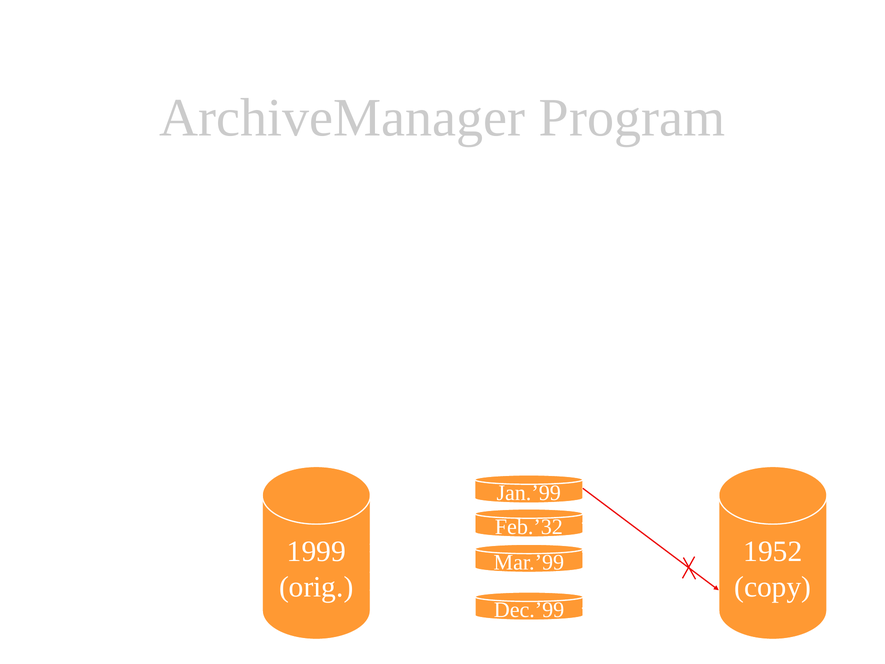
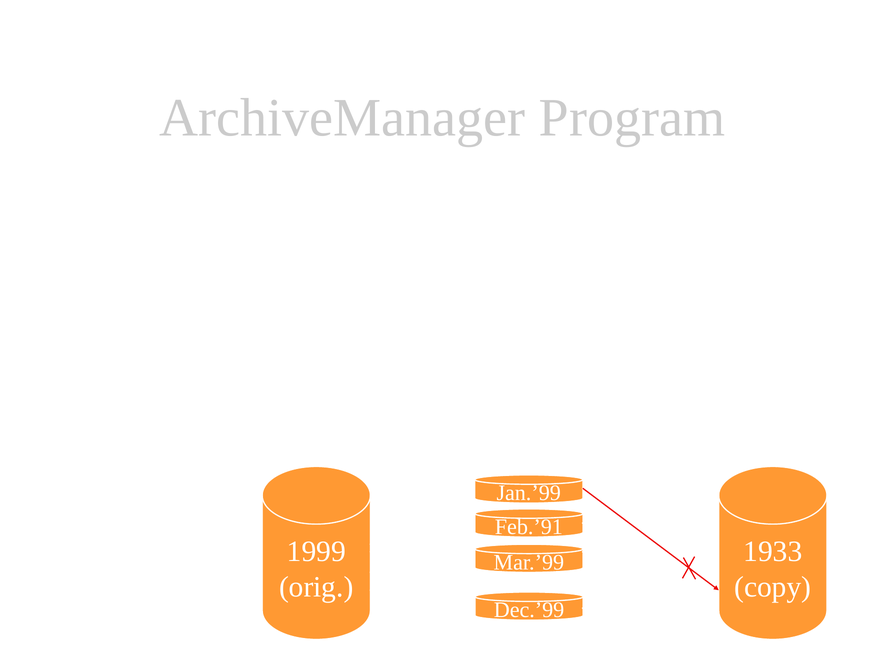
Feb.’32: Feb.’32 -> Feb.’91
1952: 1952 -> 1933
